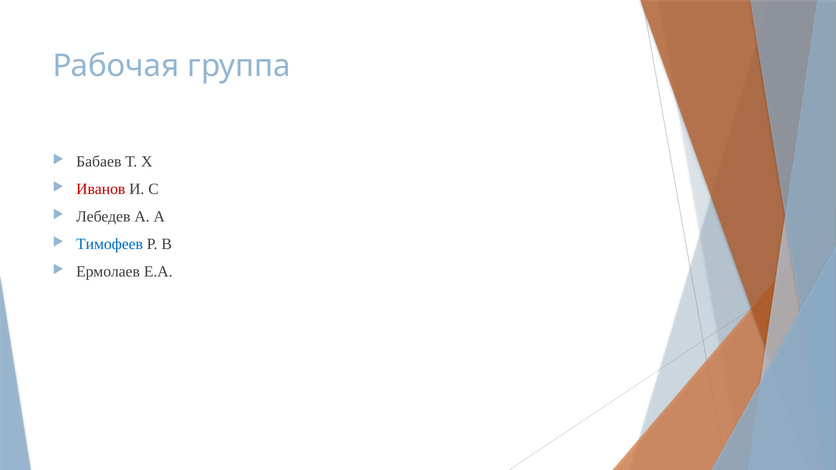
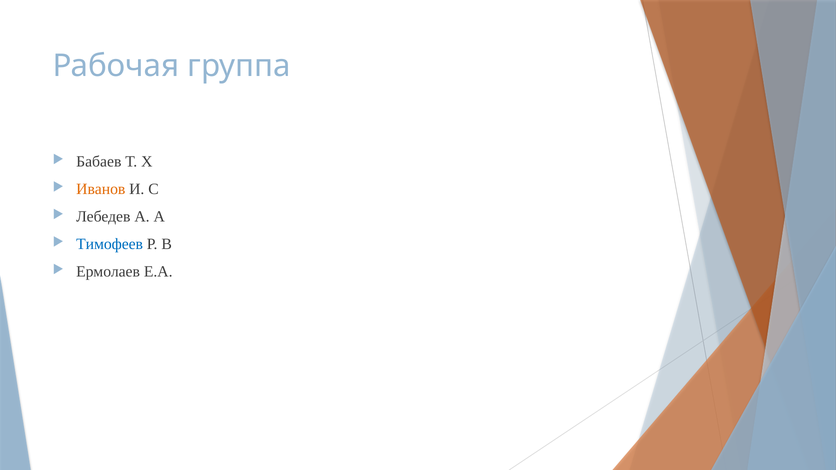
Иванов colour: red -> orange
